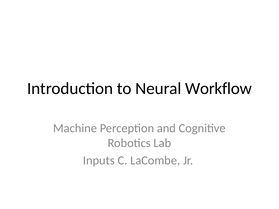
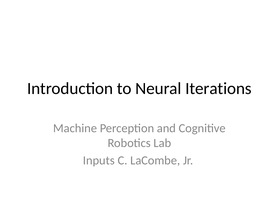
Workflow: Workflow -> Iterations
